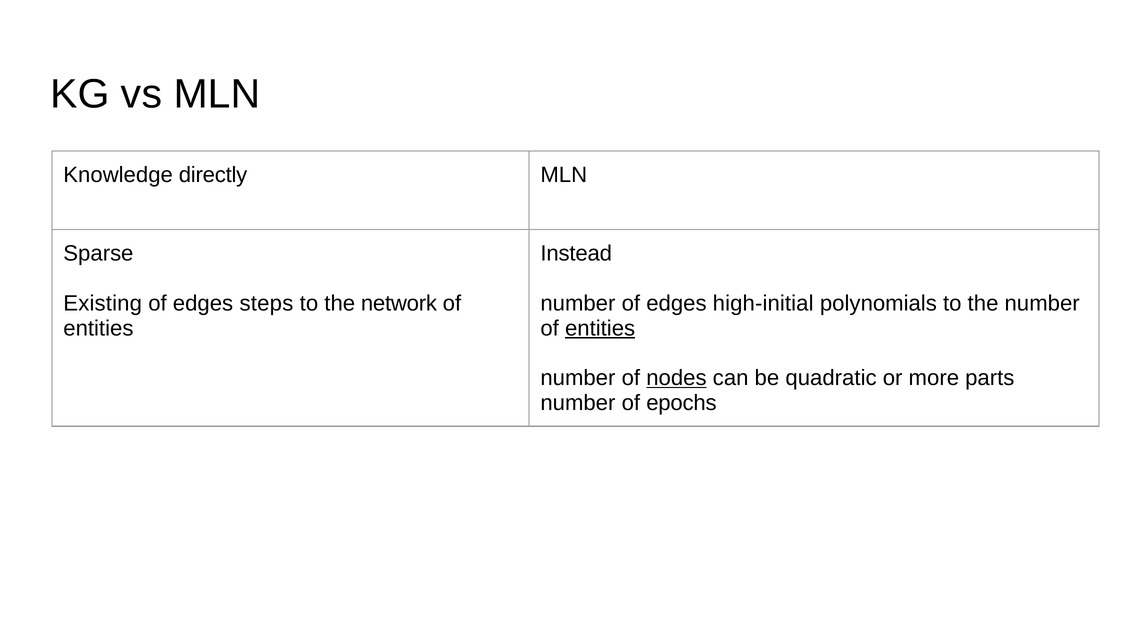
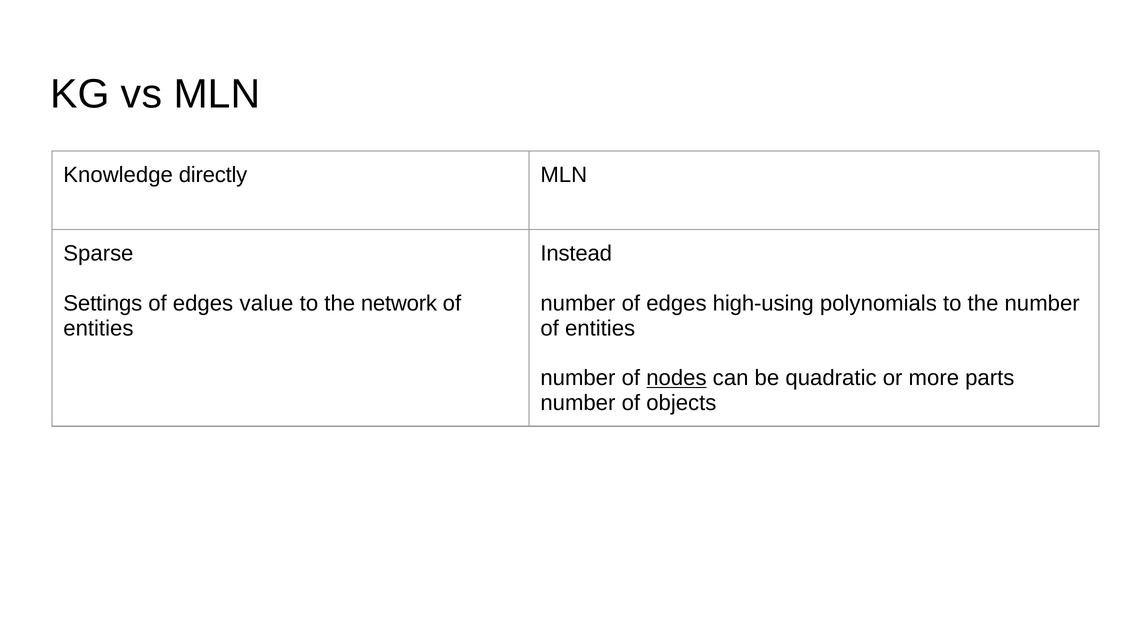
Existing: Existing -> Settings
steps: steps -> value
high-initial: high-initial -> high-using
entities at (600, 328) underline: present -> none
epochs: epochs -> objects
